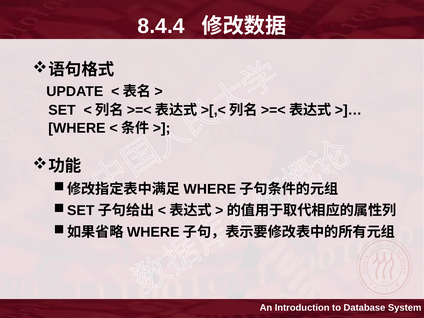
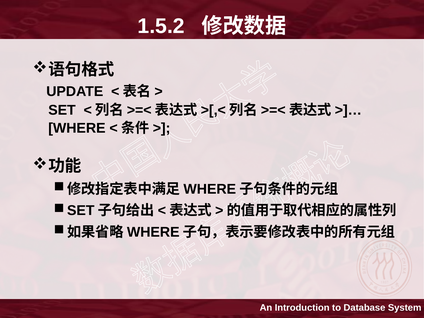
8.4.4: 8.4.4 -> 1.5.2
